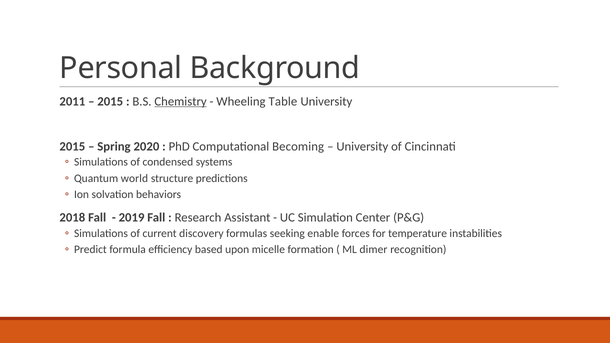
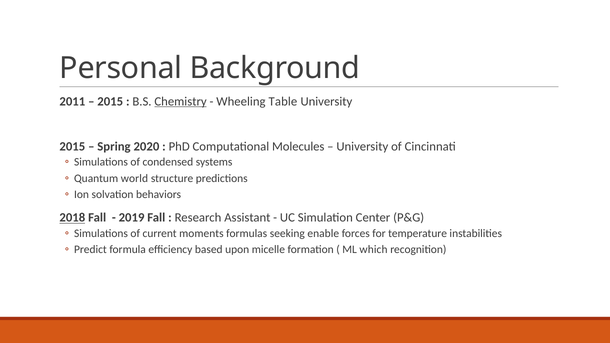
Becoming: Becoming -> Molecules
2018 underline: none -> present
discovery: discovery -> moments
dimer: dimer -> which
